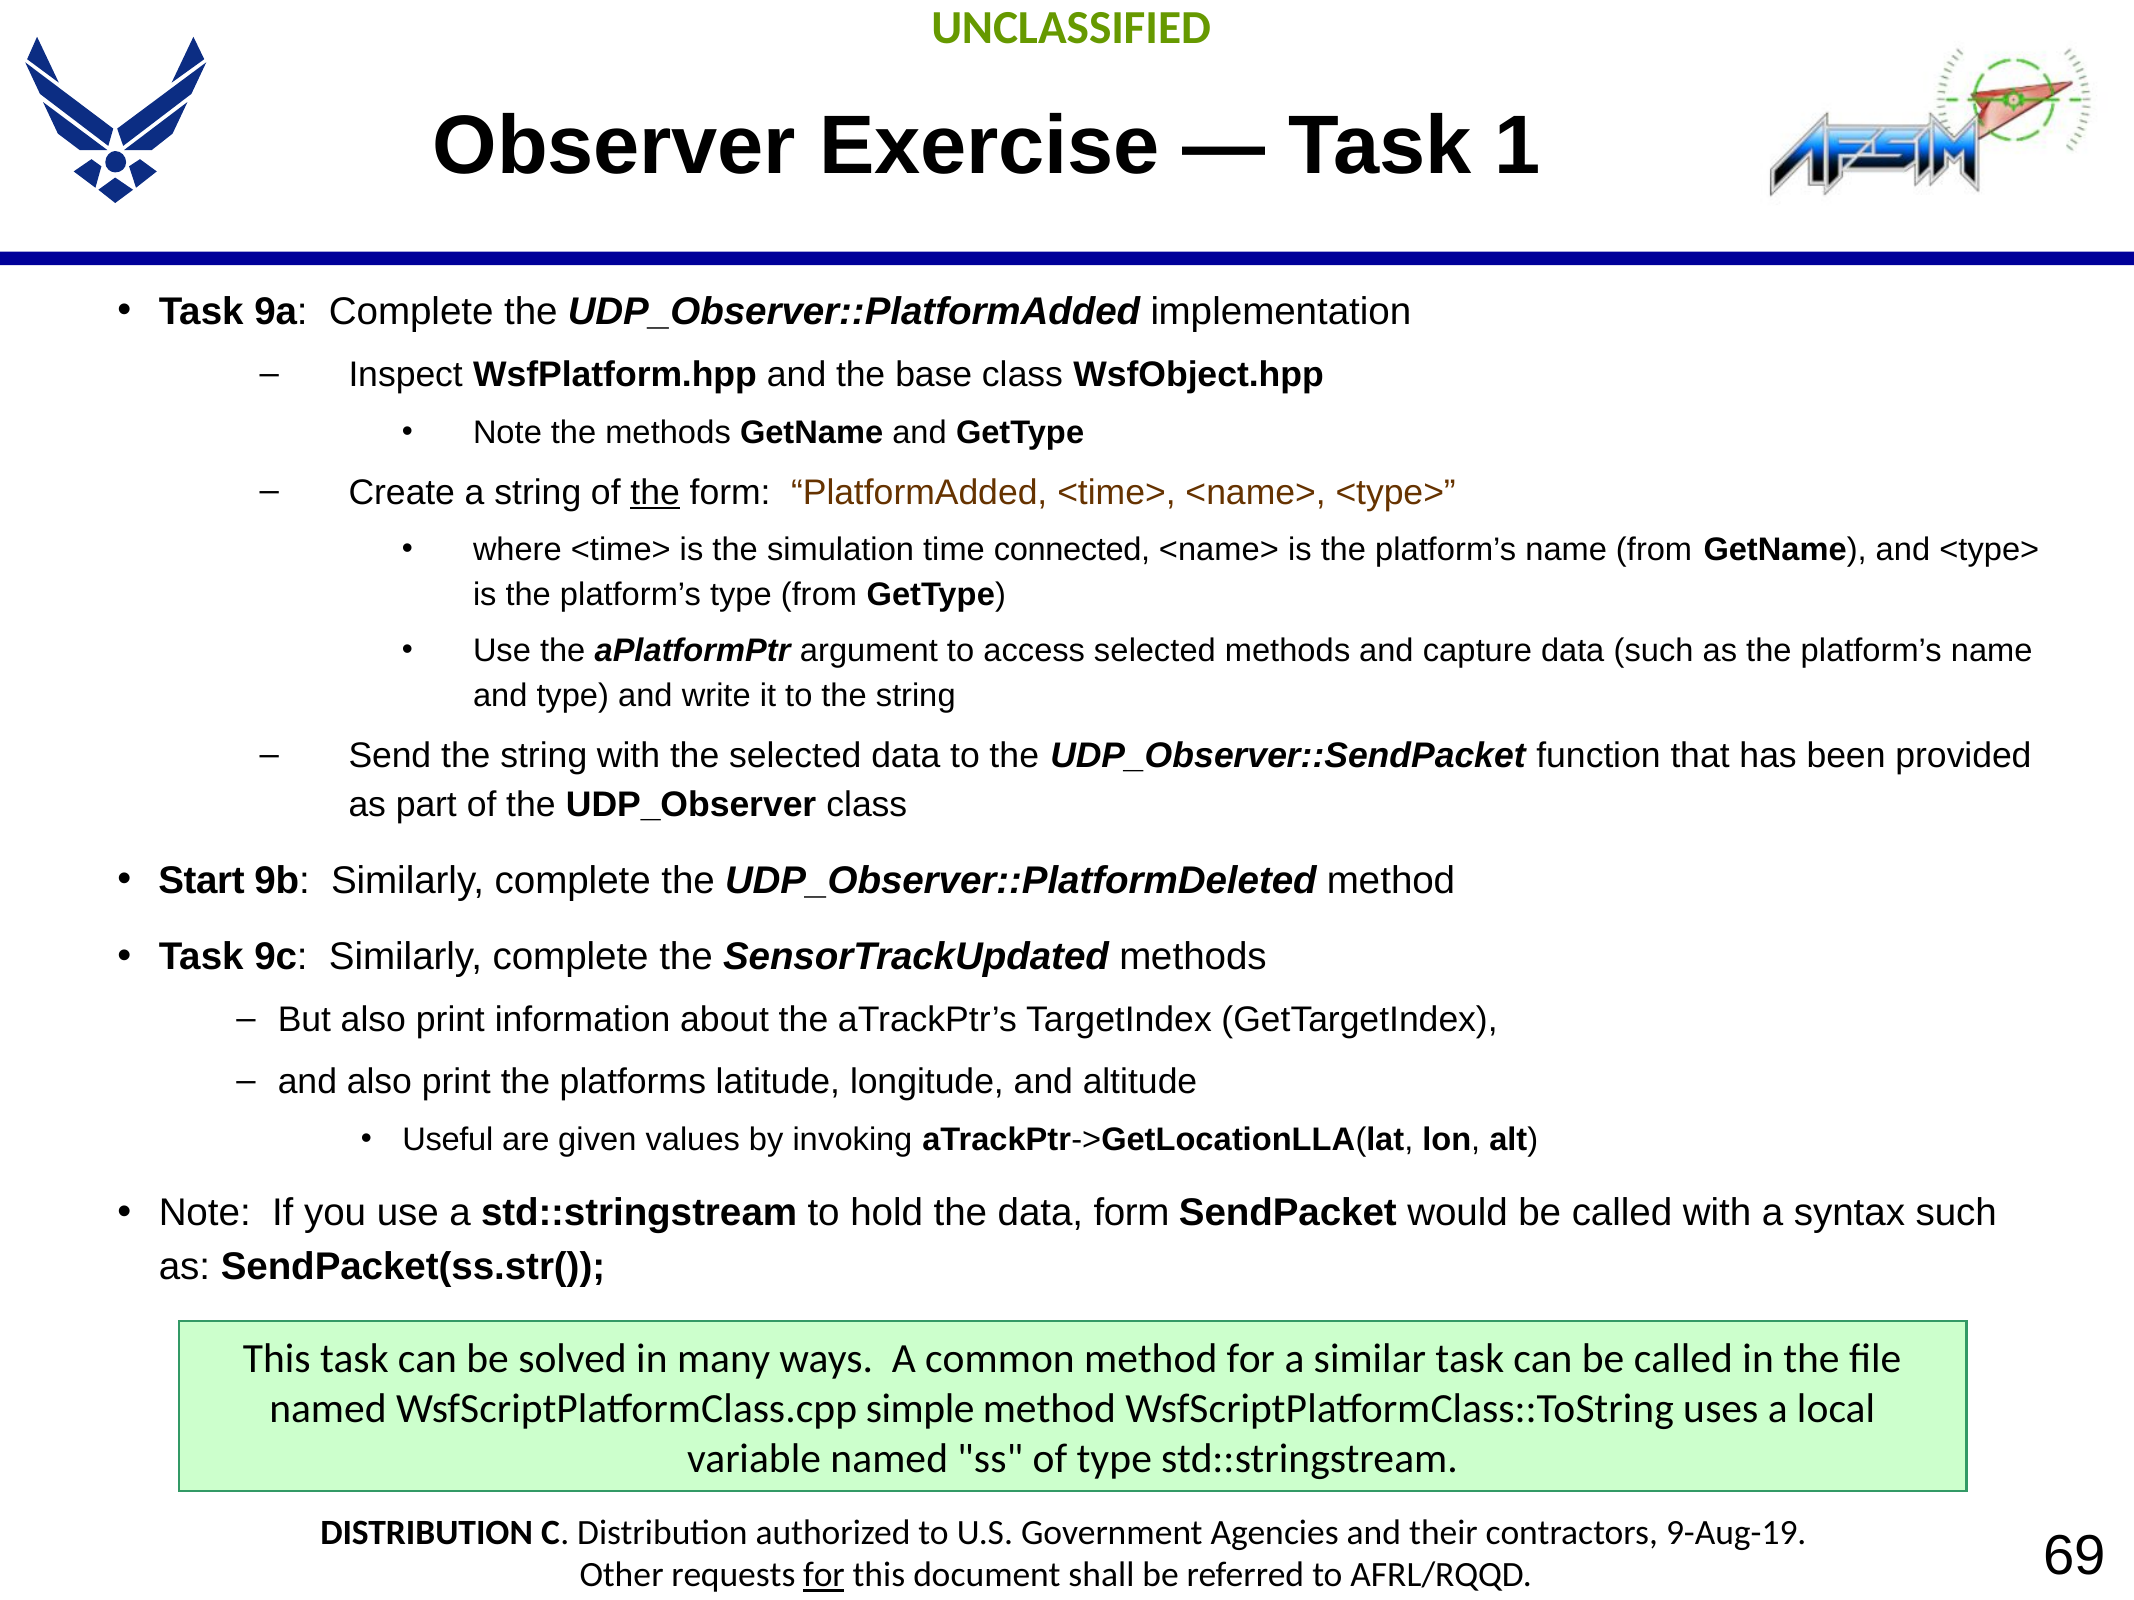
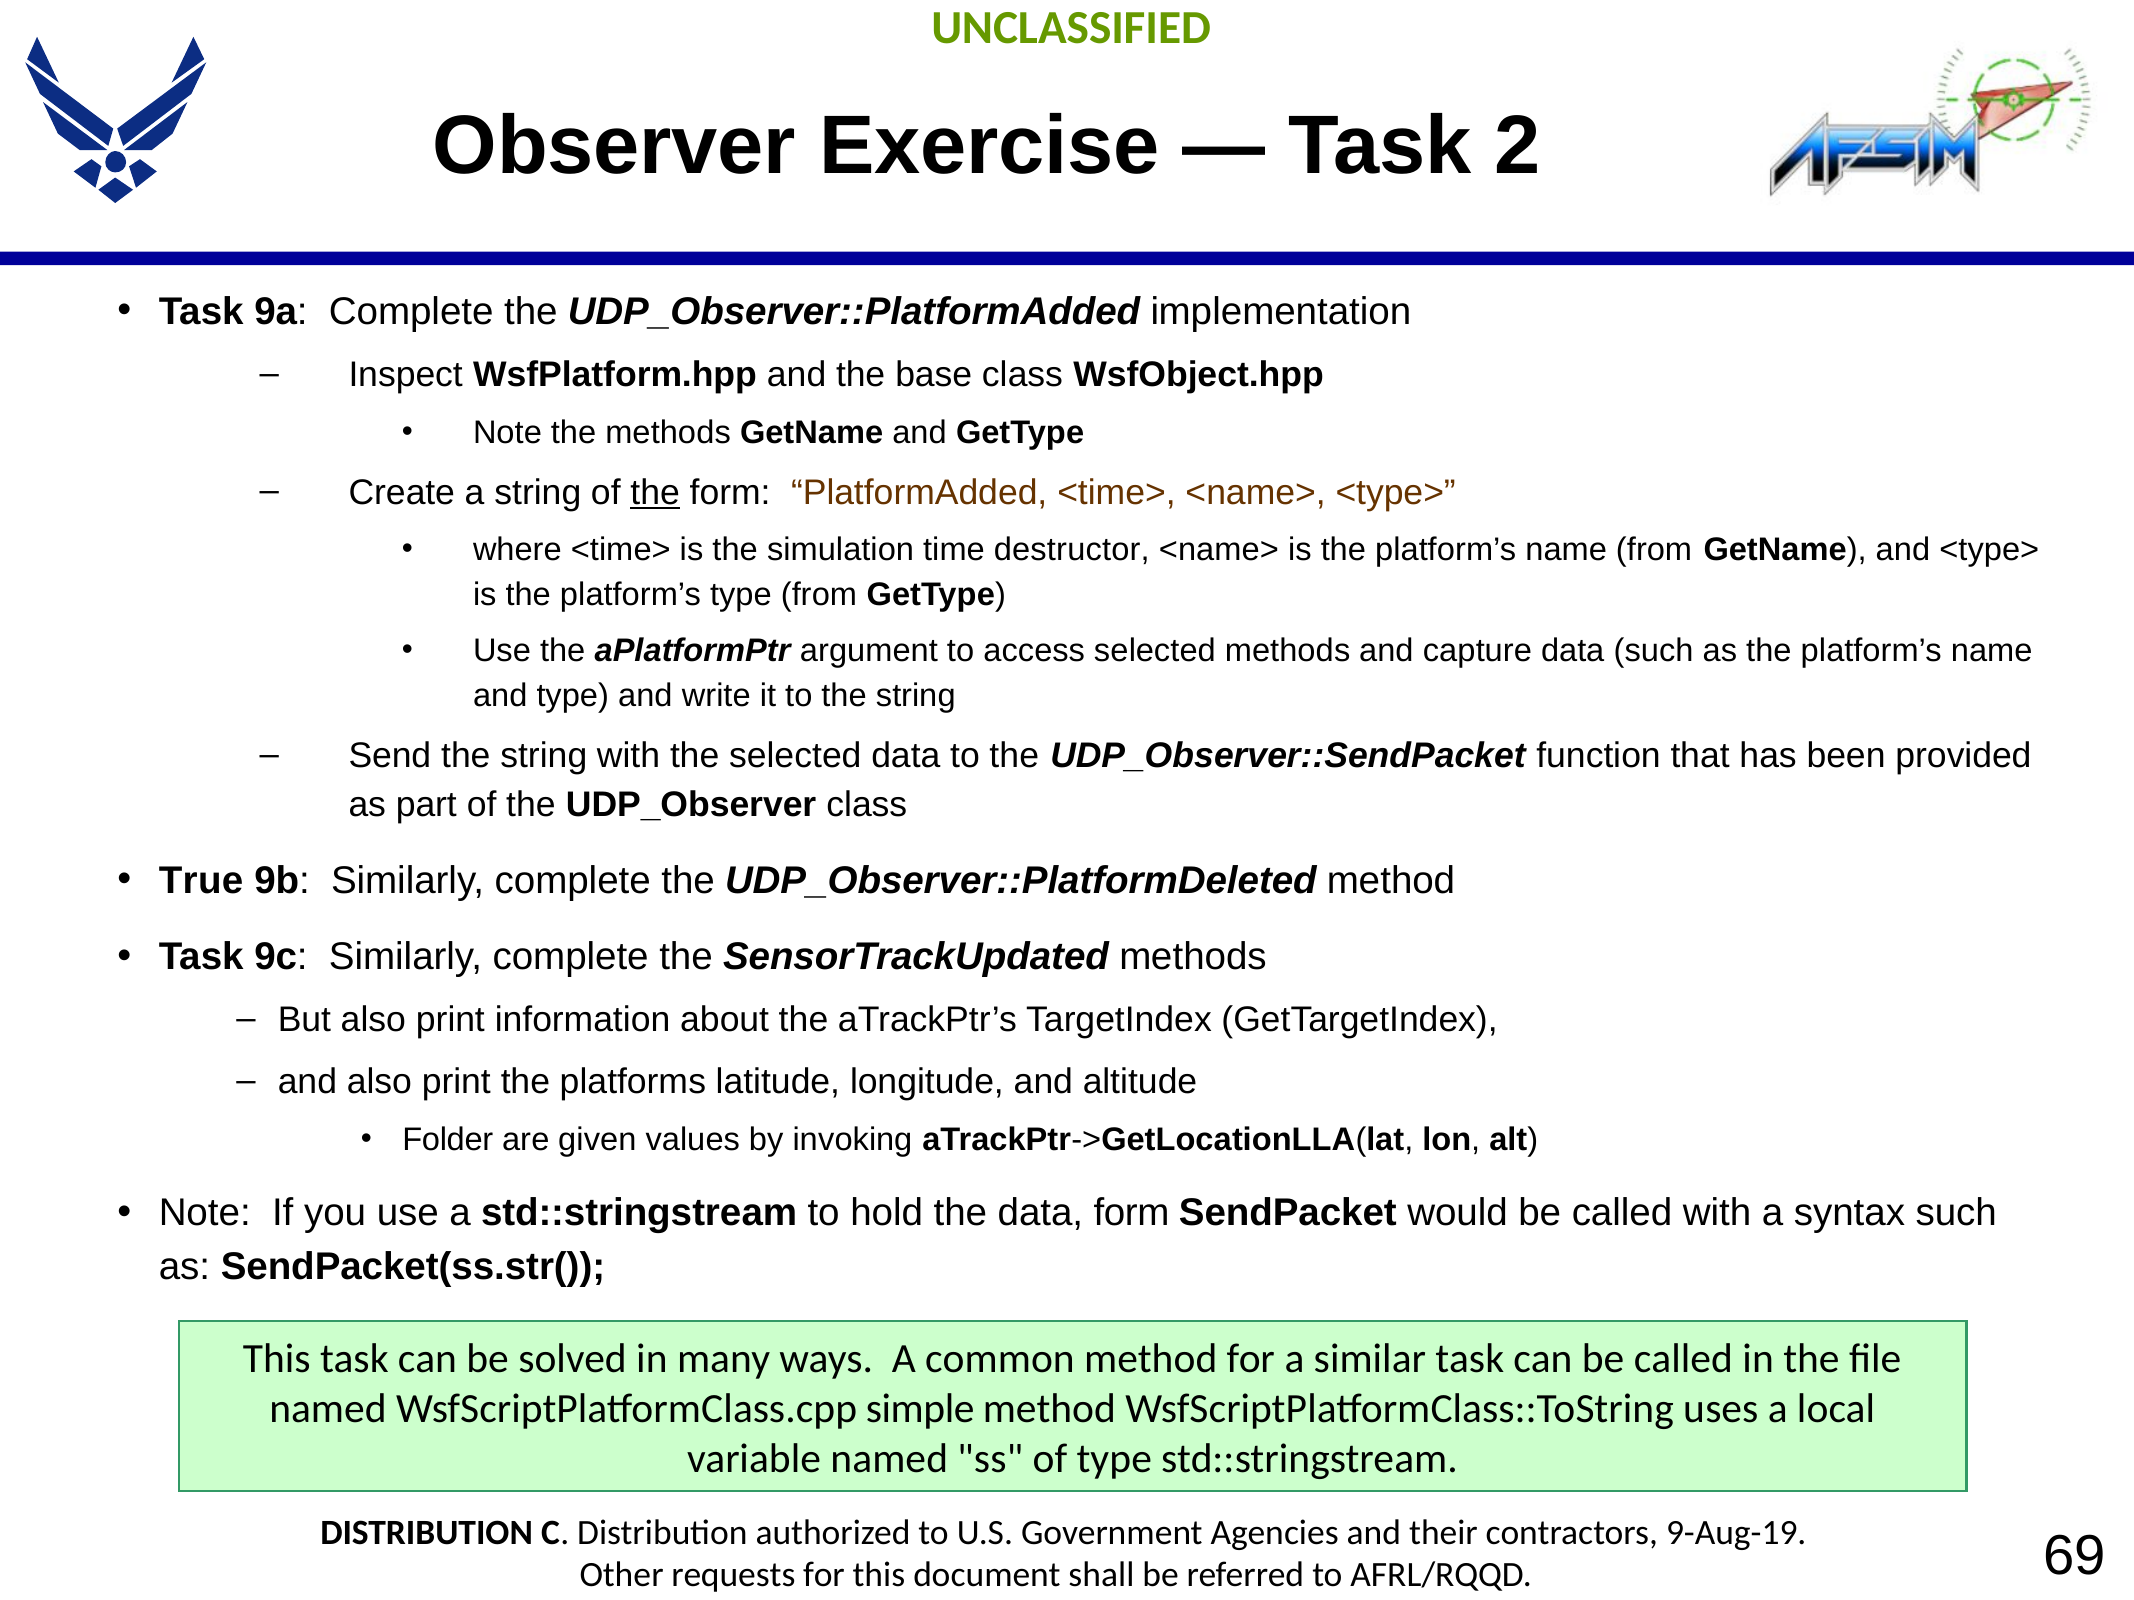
1: 1 -> 2
connected: connected -> destructor
Start: Start -> True
Useful: Useful -> Folder
for at (824, 1576) underline: present -> none
